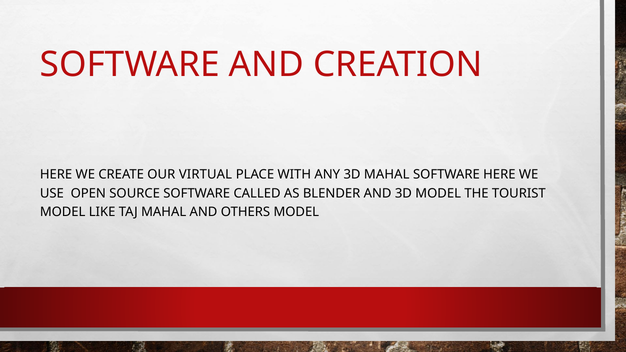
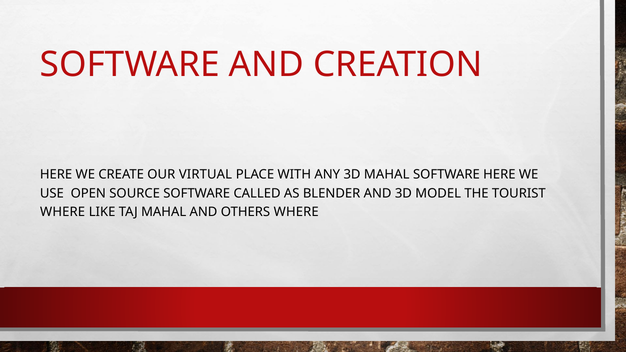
MODEL at (63, 212): MODEL -> WHERE
OTHERS MODEL: MODEL -> WHERE
